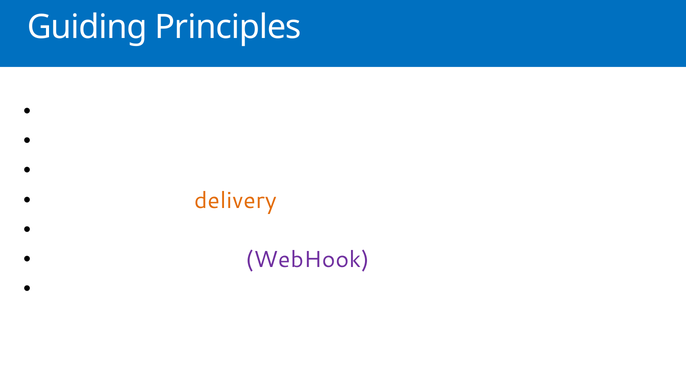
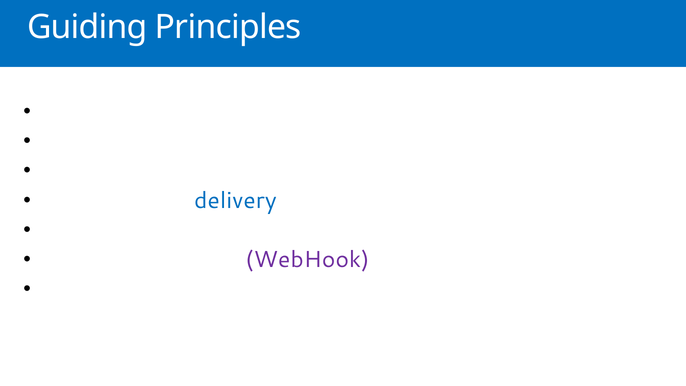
delivery at (235, 201) colour: orange -> blue
